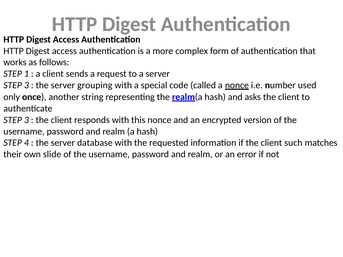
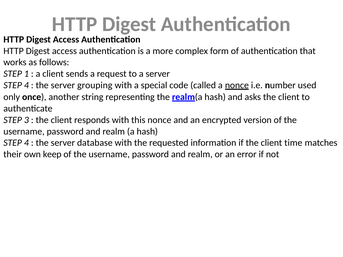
3 at (26, 85): 3 -> 4
such: such -> time
slide: slide -> keep
